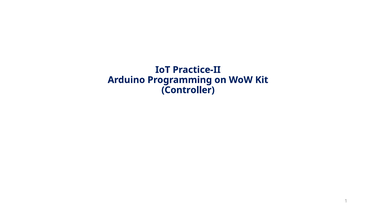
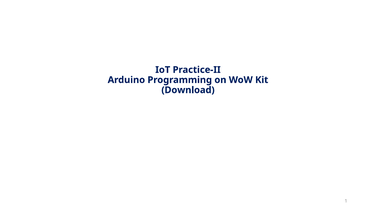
Controller: Controller -> Download
